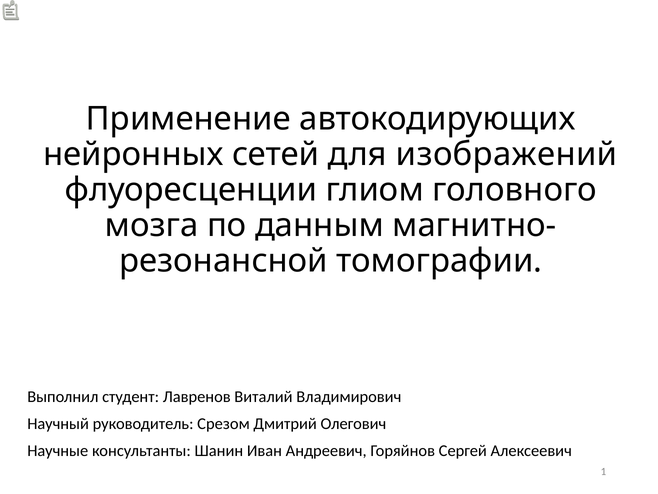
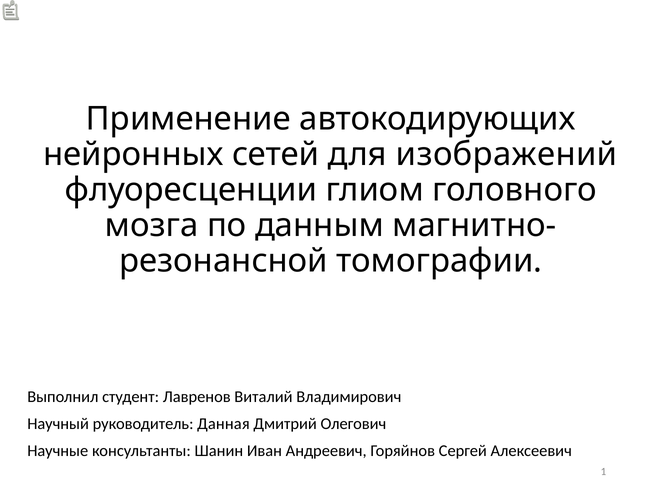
Срезом: Срезом -> Данная
